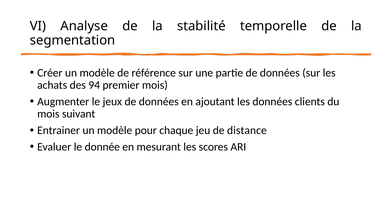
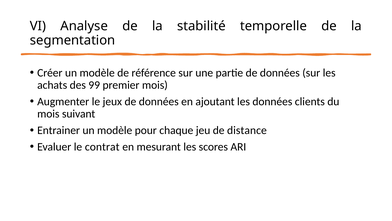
94: 94 -> 99
donnée: donnée -> contrat
